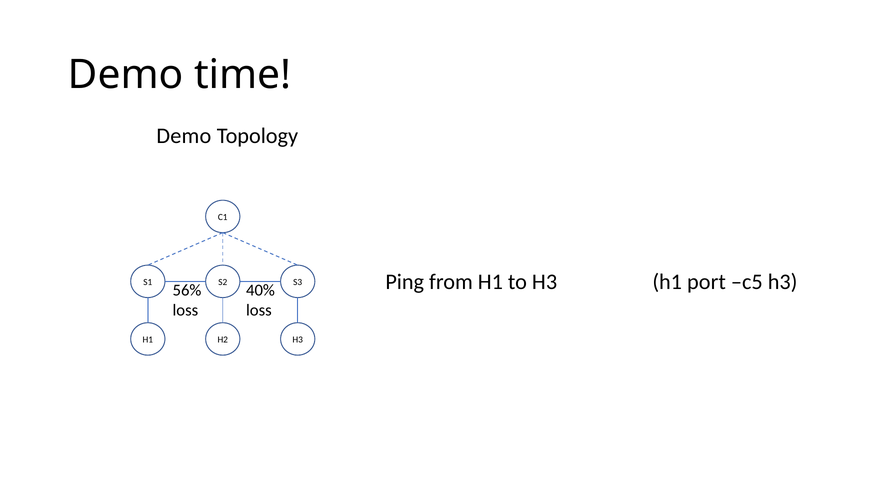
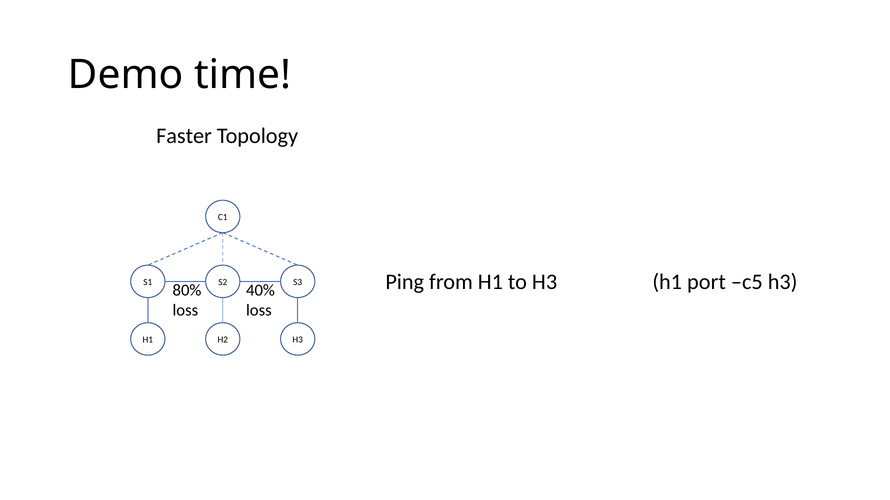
Demo at (184, 136): Demo -> Faster
56%: 56% -> 80%
